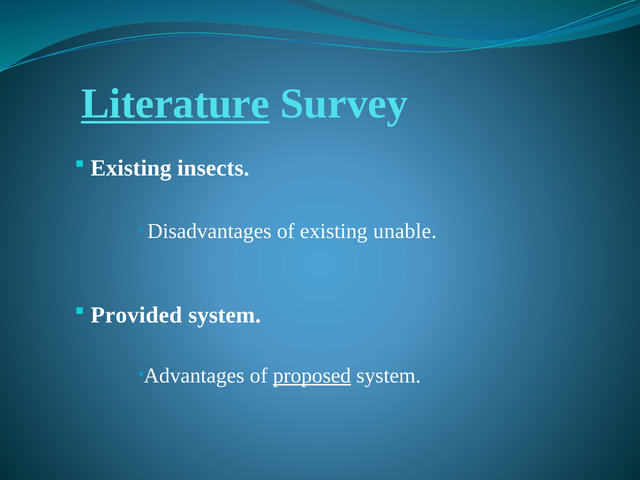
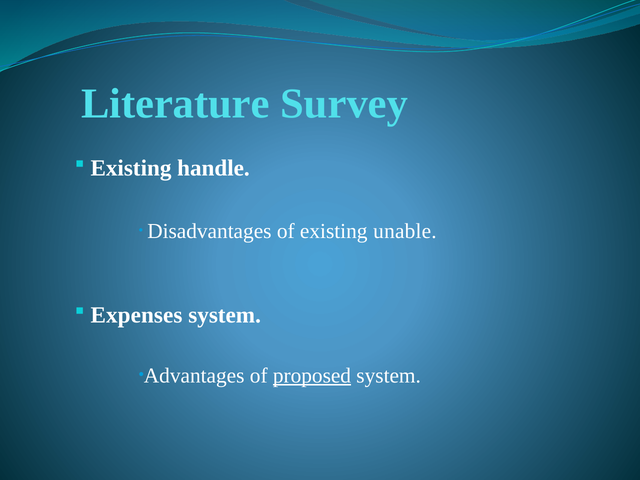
Literature underline: present -> none
insects: insects -> handle
Provided: Provided -> Expenses
